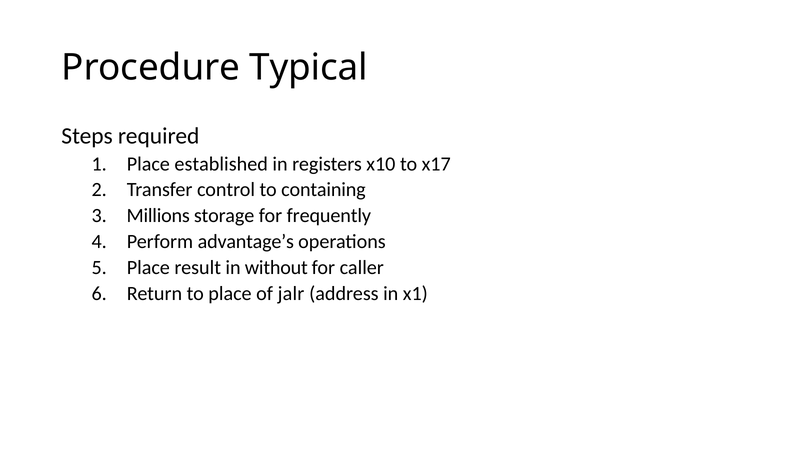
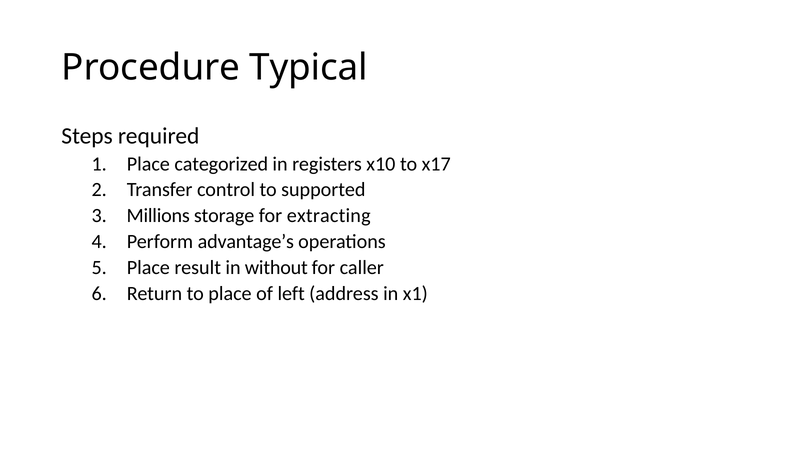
established: established -> categorized
containing: containing -> supported
frequently: frequently -> extracting
jalr: jalr -> left
